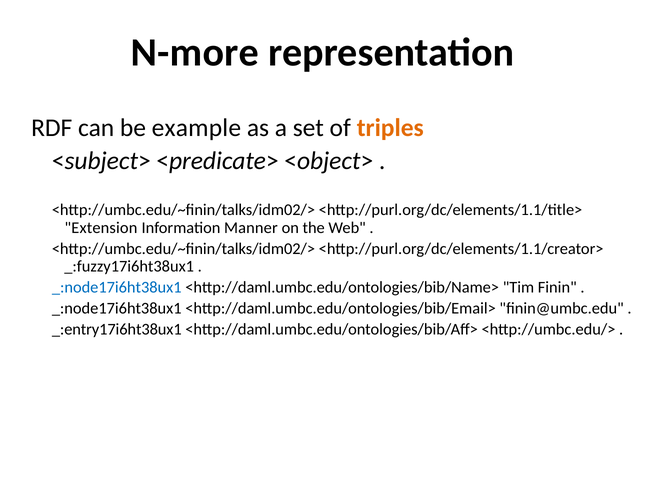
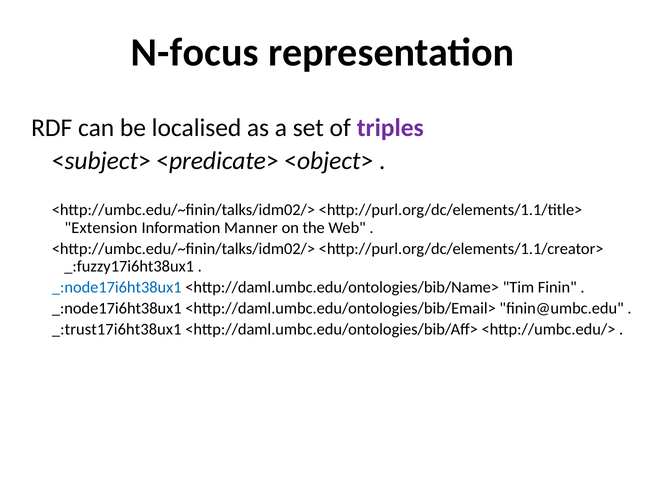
N-more: N-more -> N-focus
example: example -> localised
triples colour: orange -> purple
_:entry17i6ht38ux1: _:entry17i6ht38ux1 -> _:trust17i6ht38ux1
